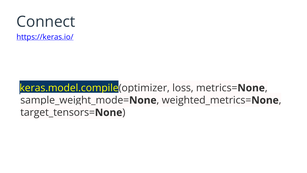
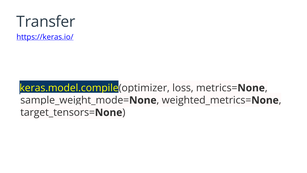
Connect: Connect -> Transfer
